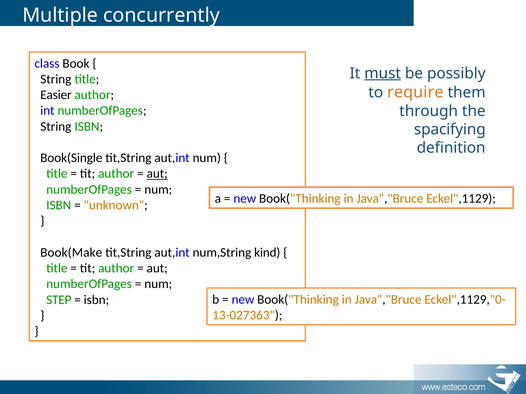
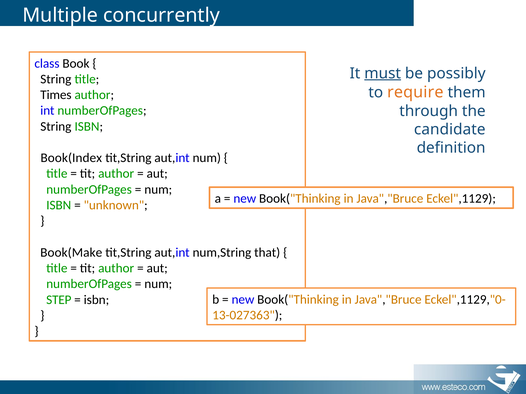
Easier: Easier -> Times
spacifying: spacifying -> candidate
Book(Single: Book(Single -> Book(Index
aut at (157, 174) underline: present -> none
kind: kind -> that
